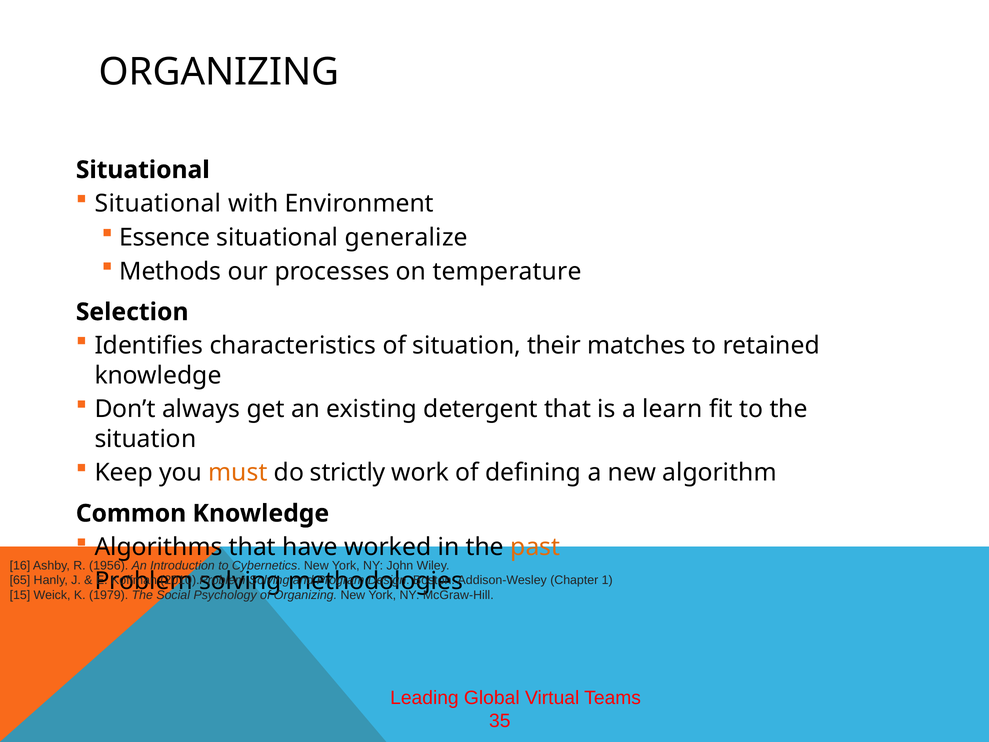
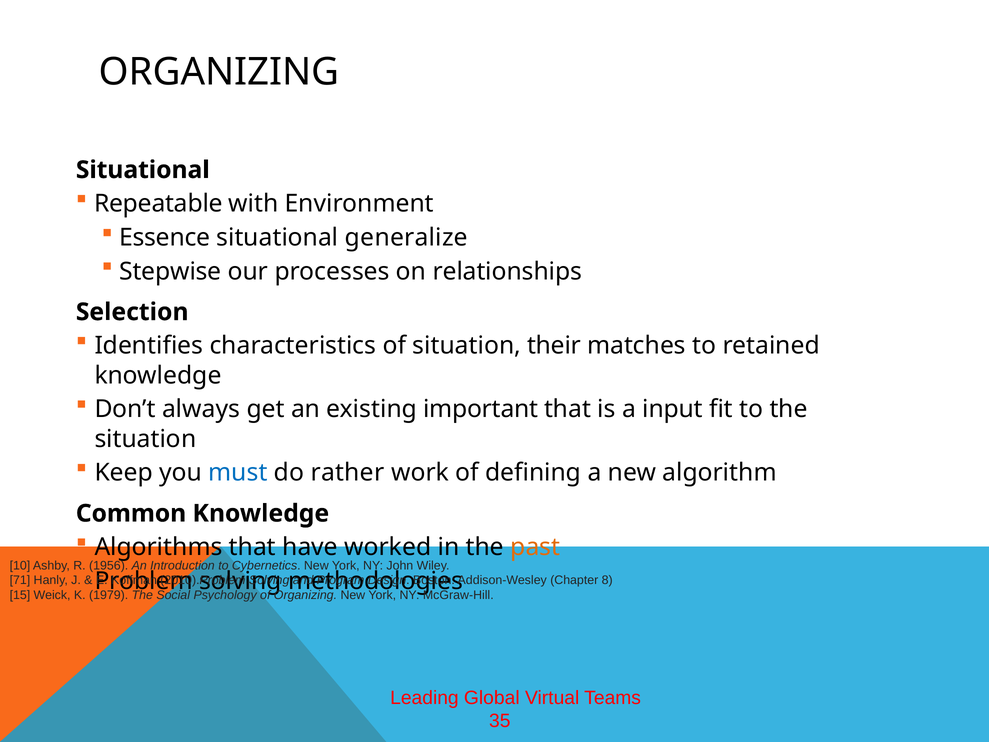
Situational at (158, 204): Situational -> Repeatable
Methods: Methods -> Stepwise
temperature: temperature -> relationships
detergent: detergent -> important
learn: learn -> input
must colour: orange -> blue
strictly: strictly -> rather
16: 16 -> 10
65: 65 -> 71
1: 1 -> 8
